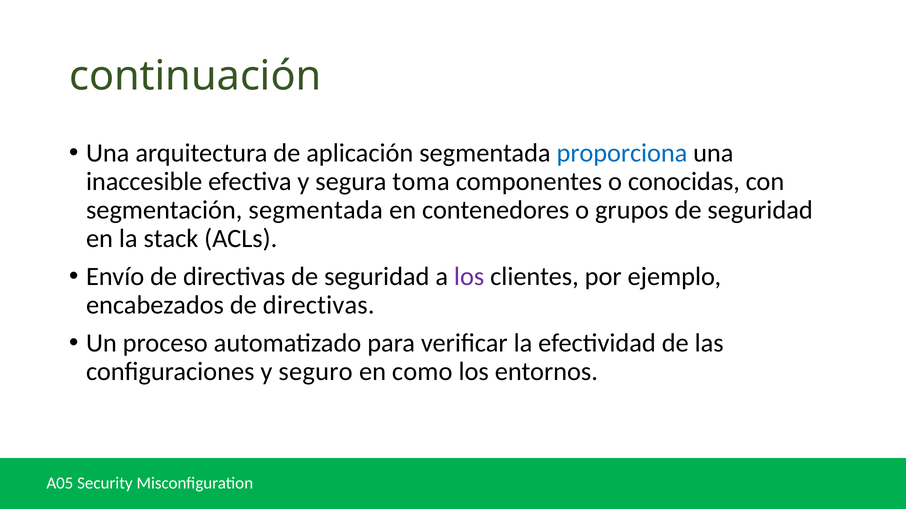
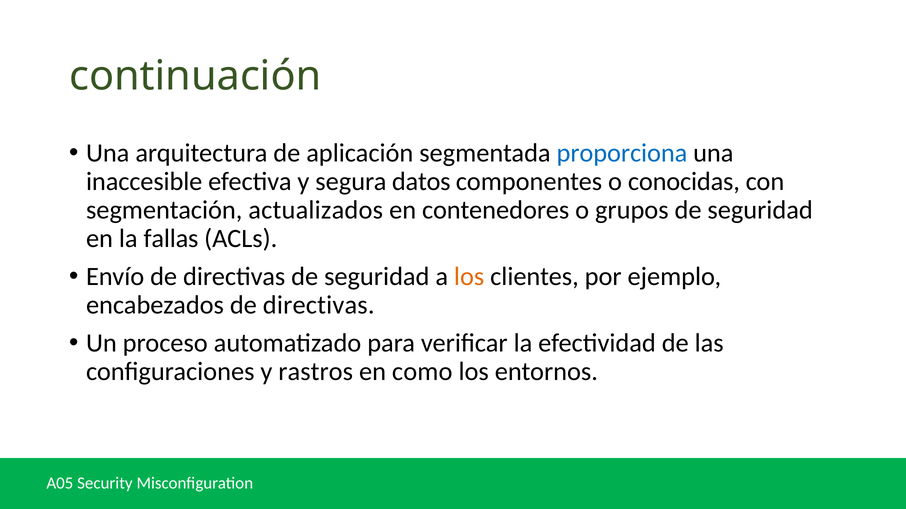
toma: toma -> datos
segmentación segmentada: segmentada -> actualizados
stack: stack -> fallas
los at (469, 277) colour: purple -> orange
seguro: seguro -> rastros
